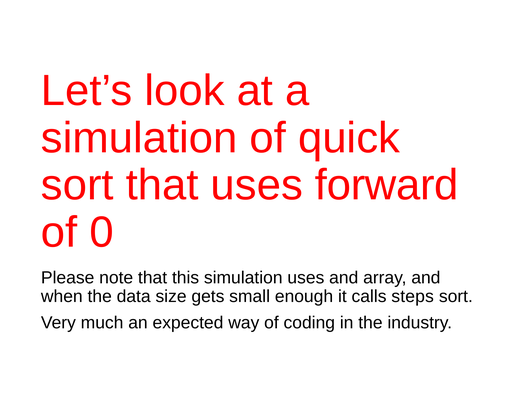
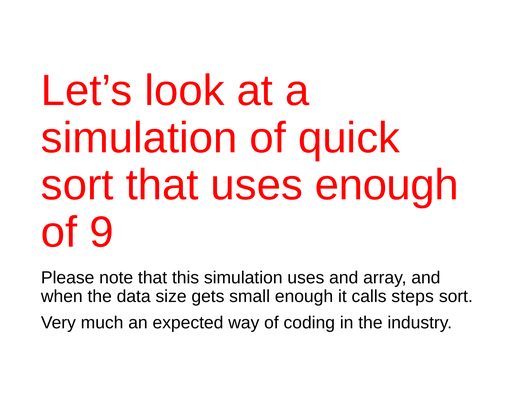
uses forward: forward -> enough
0: 0 -> 9
